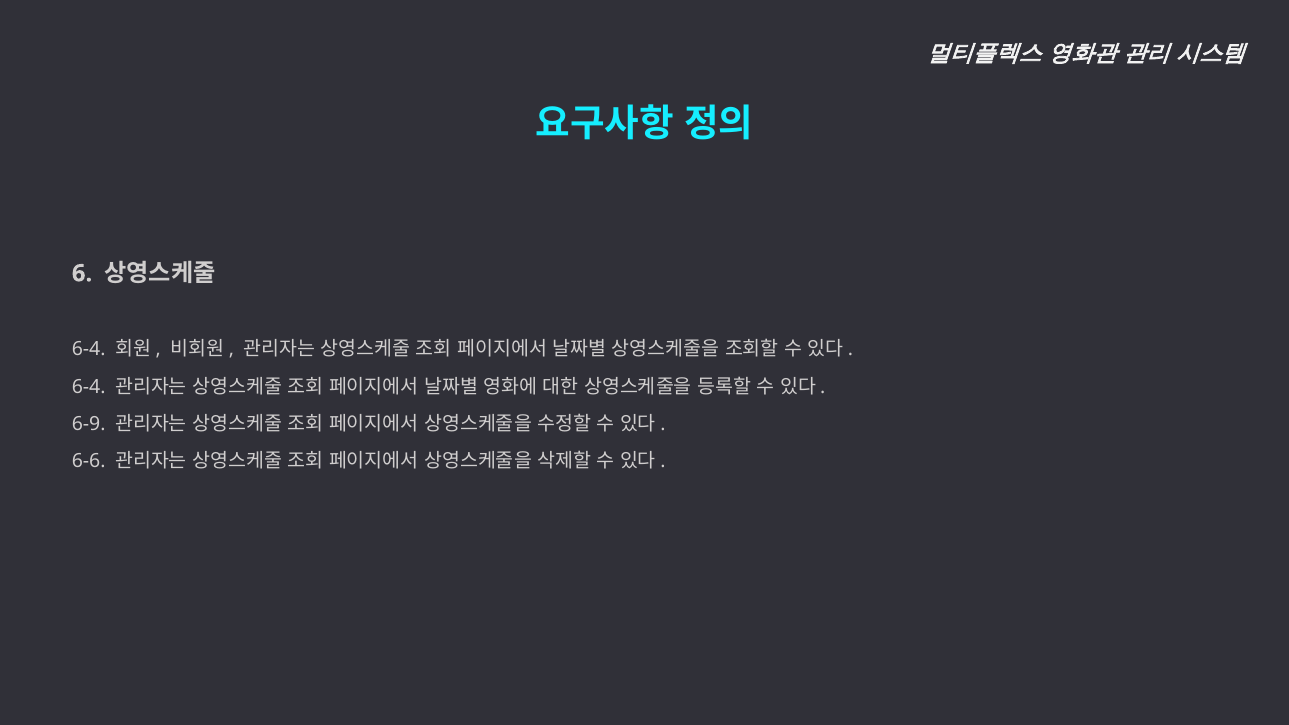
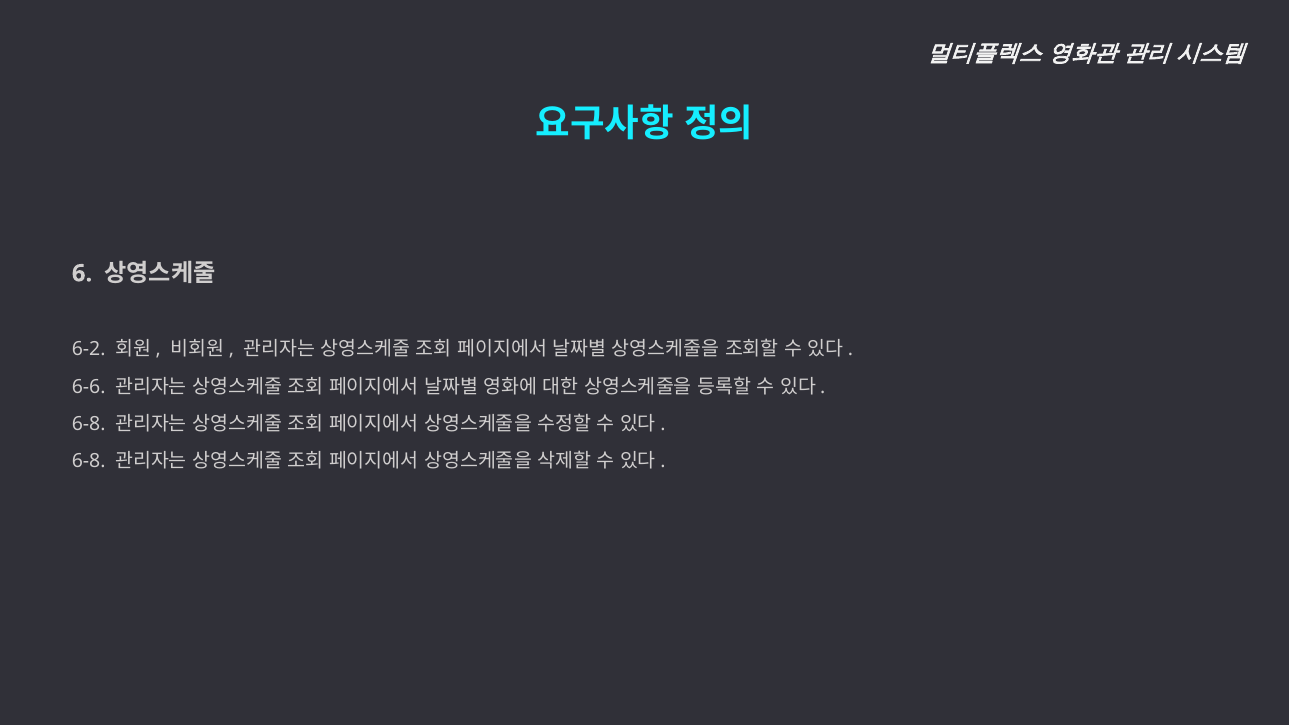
6-4 at (89, 349): 6-4 -> 6-2
6-4 at (89, 387): 6-4 -> 6-6
6-9 at (89, 424): 6-9 -> 6-8
6-6 at (89, 461): 6-6 -> 6-8
